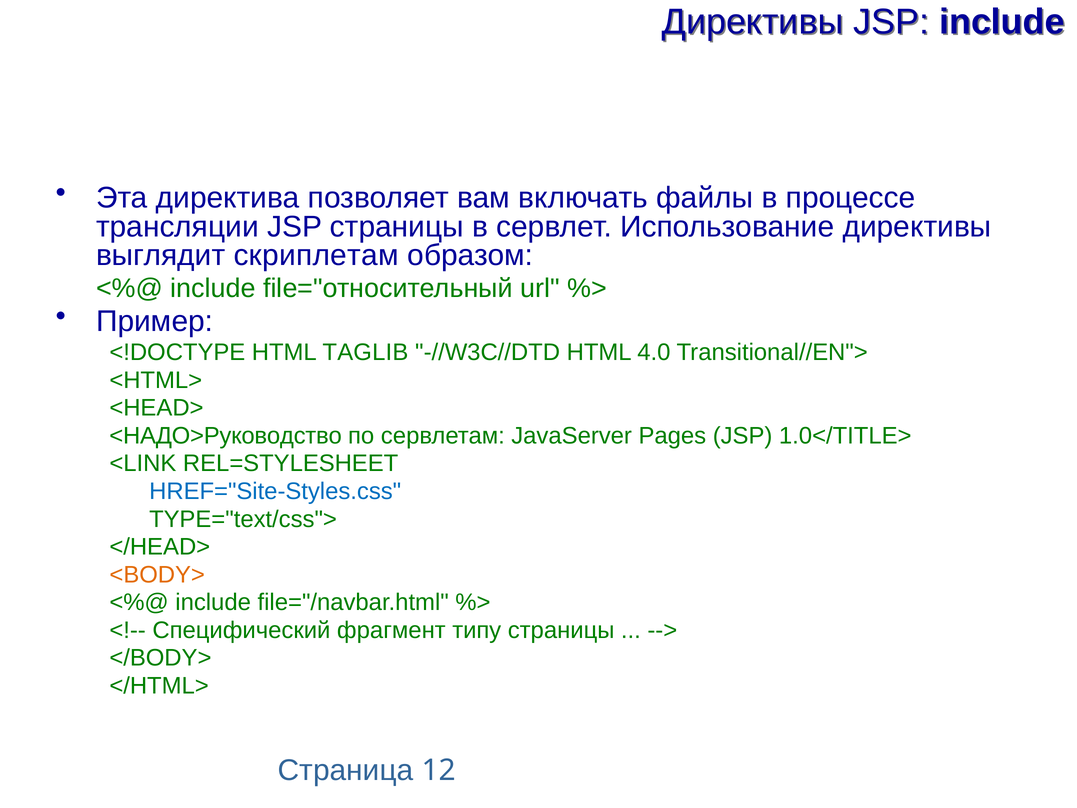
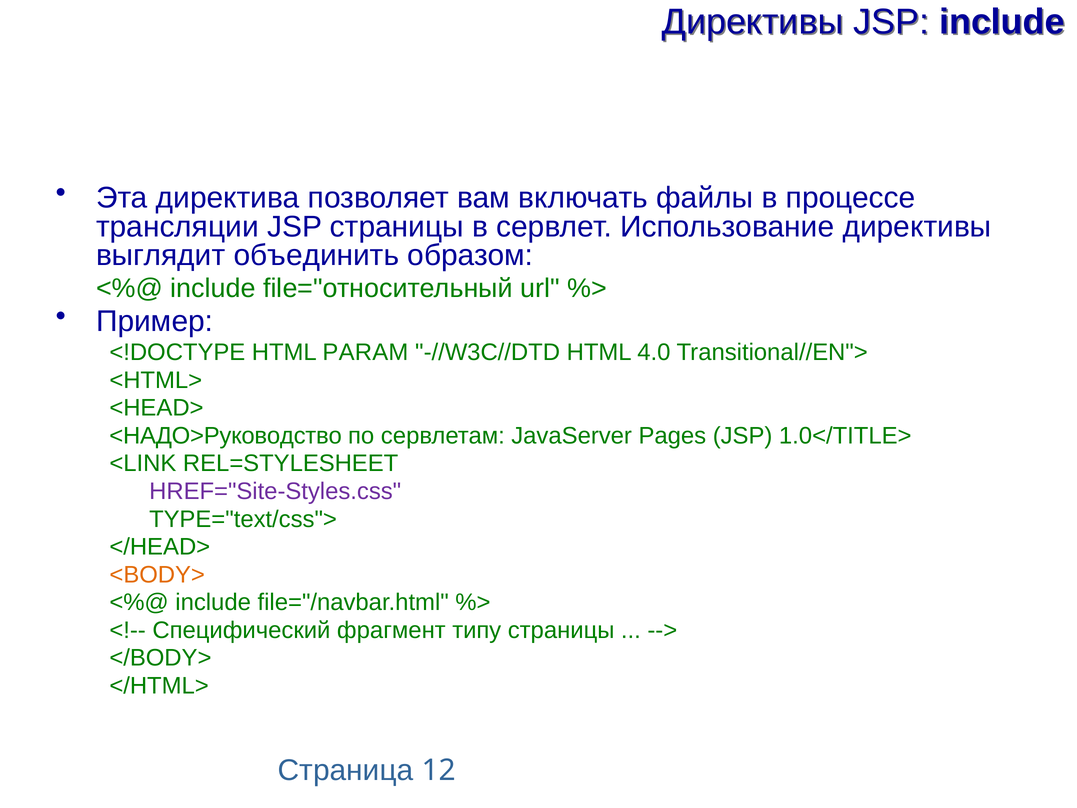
скриплетам: скриплетам -> объединить
TAGLIB: TAGLIB -> PARAM
HREF="Site-Styles.css colour: blue -> purple
